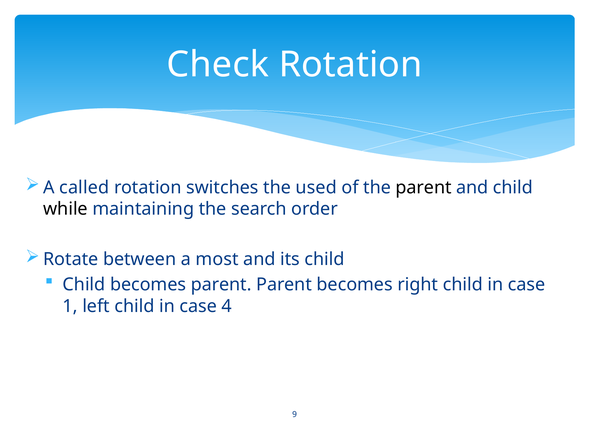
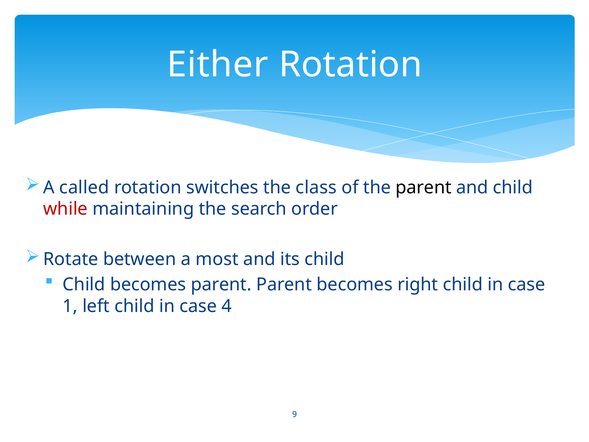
Check: Check -> Either
used: used -> class
while colour: black -> red
